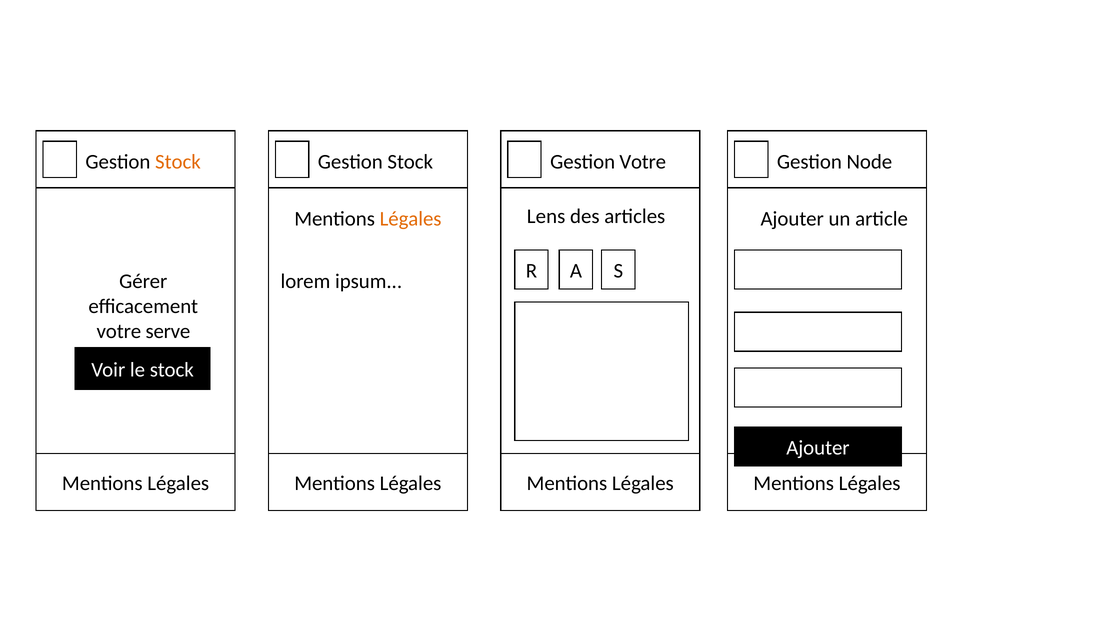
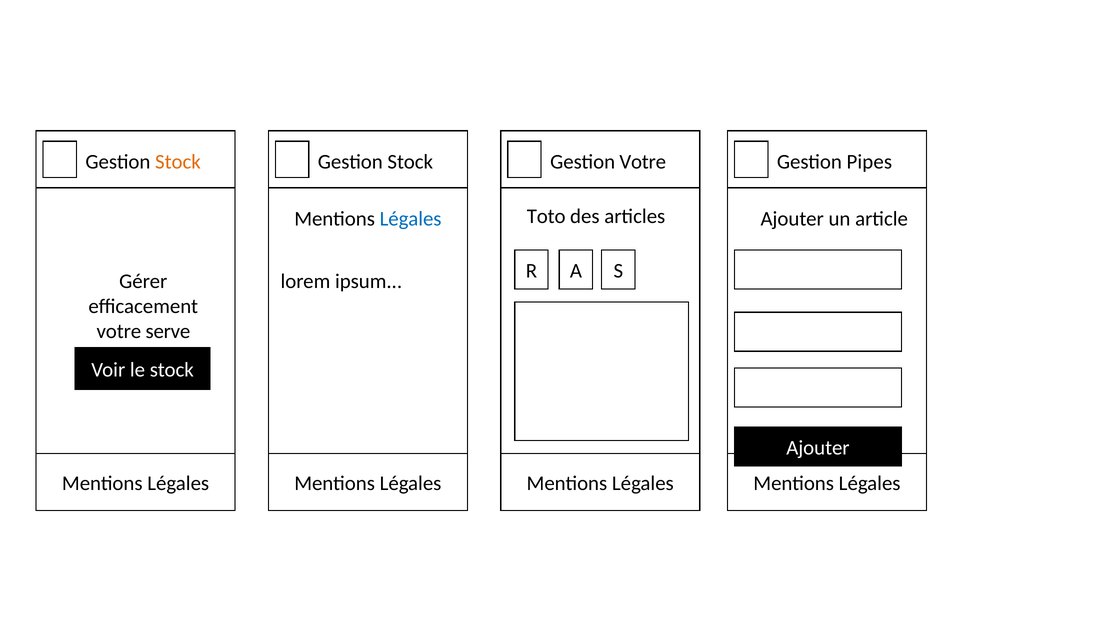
Node: Node -> Pipes
Lens: Lens -> Toto
Légales at (411, 219) colour: orange -> blue
